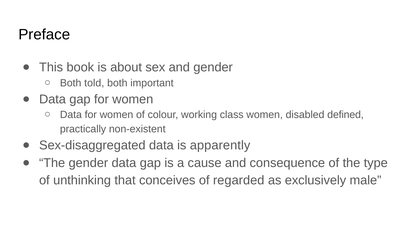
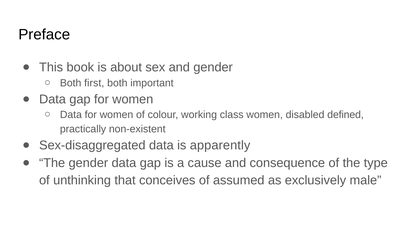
told: told -> first
regarded: regarded -> assumed
